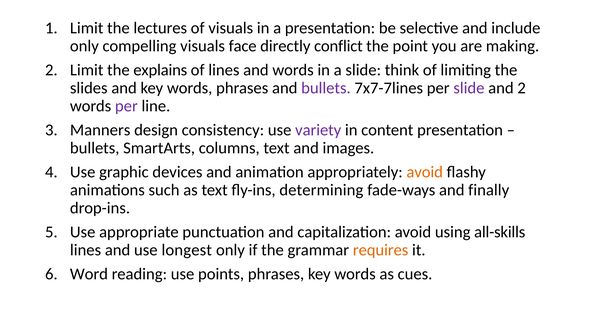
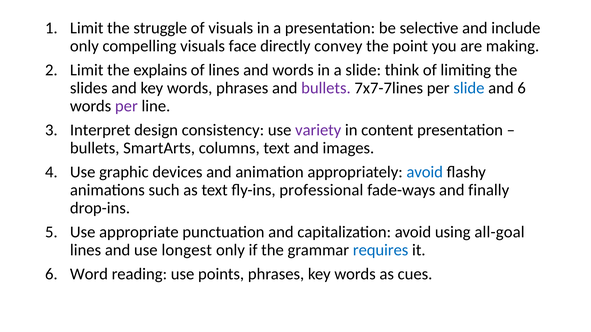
lectures: lectures -> struggle
conflict: conflict -> convey
slide at (469, 88) colour: purple -> blue
and 2: 2 -> 6
Manners: Manners -> Interpret
avoid at (425, 172) colour: orange -> blue
determining: determining -> professional
all-skills: all-skills -> all-goal
requires colour: orange -> blue
